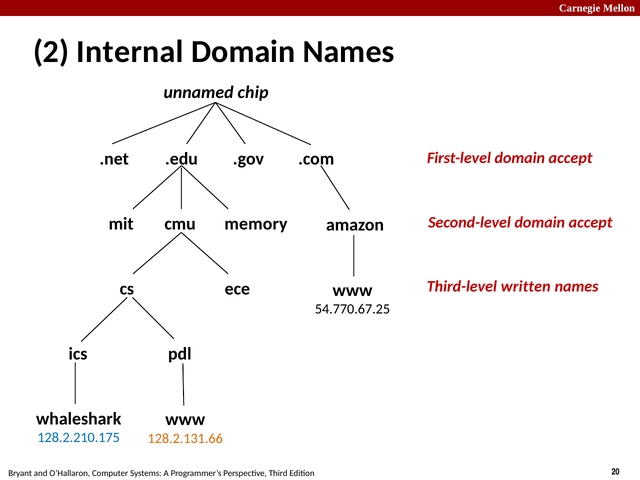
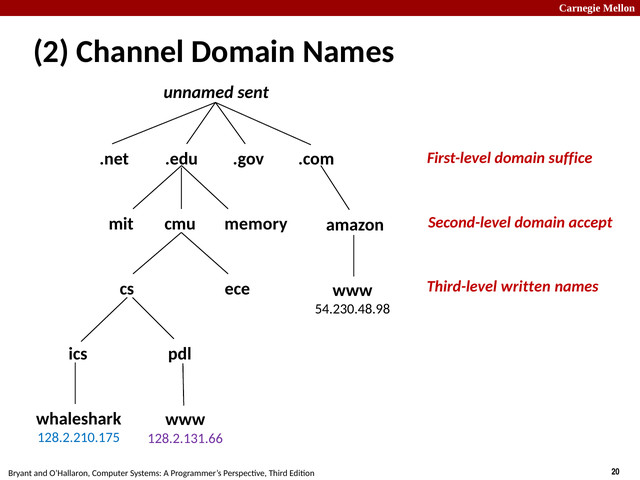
Internal: Internal -> Channel
chip: chip -> sent
First-level domain accept: accept -> suffice
54.770.67.25: 54.770.67.25 -> 54.230.48.98
128.2.131.66 colour: orange -> purple
